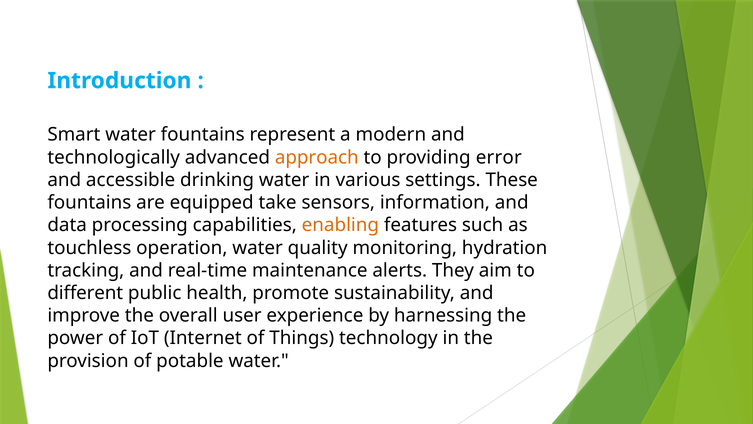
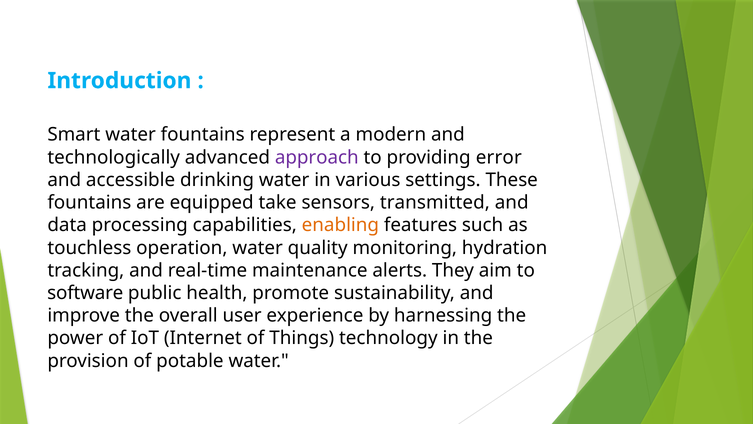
approach colour: orange -> purple
information: information -> transmitted
different: different -> software
